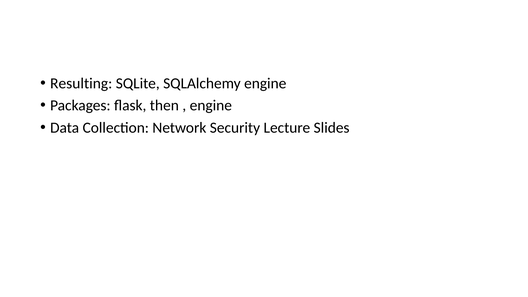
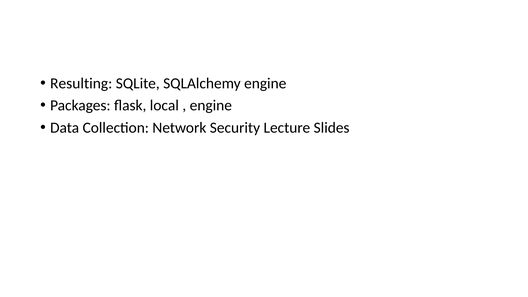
then: then -> local
